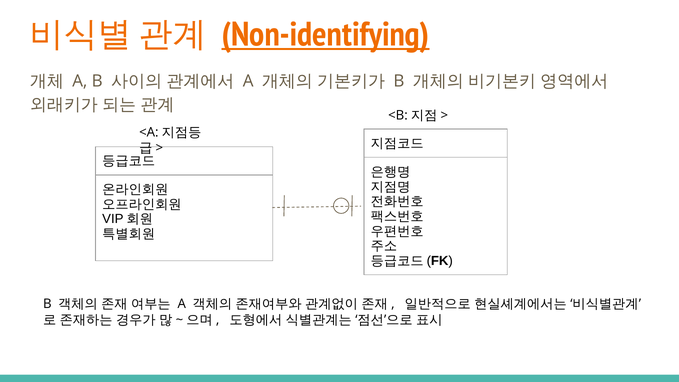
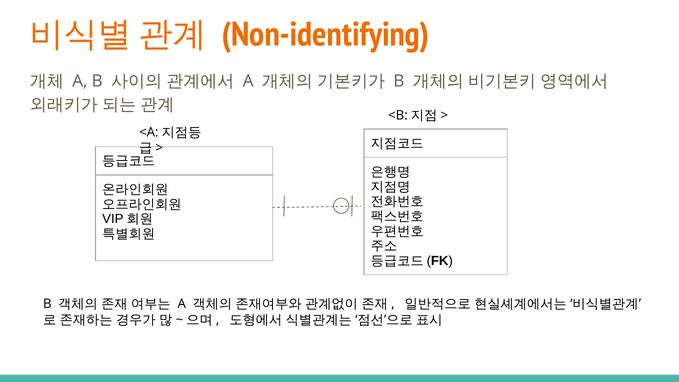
Non-identifying underline: present -> none
